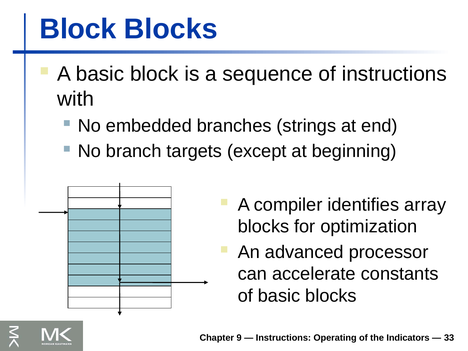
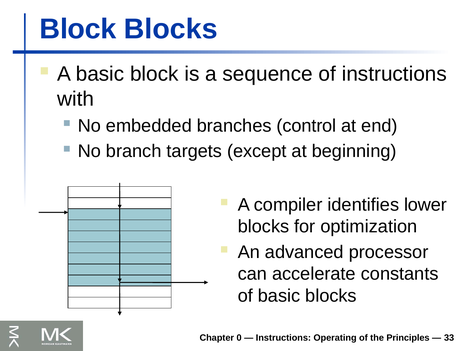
strings: strings -> control
array: array -> lower
9: 9 -> 0
Indicators: Indicators -> Principles
